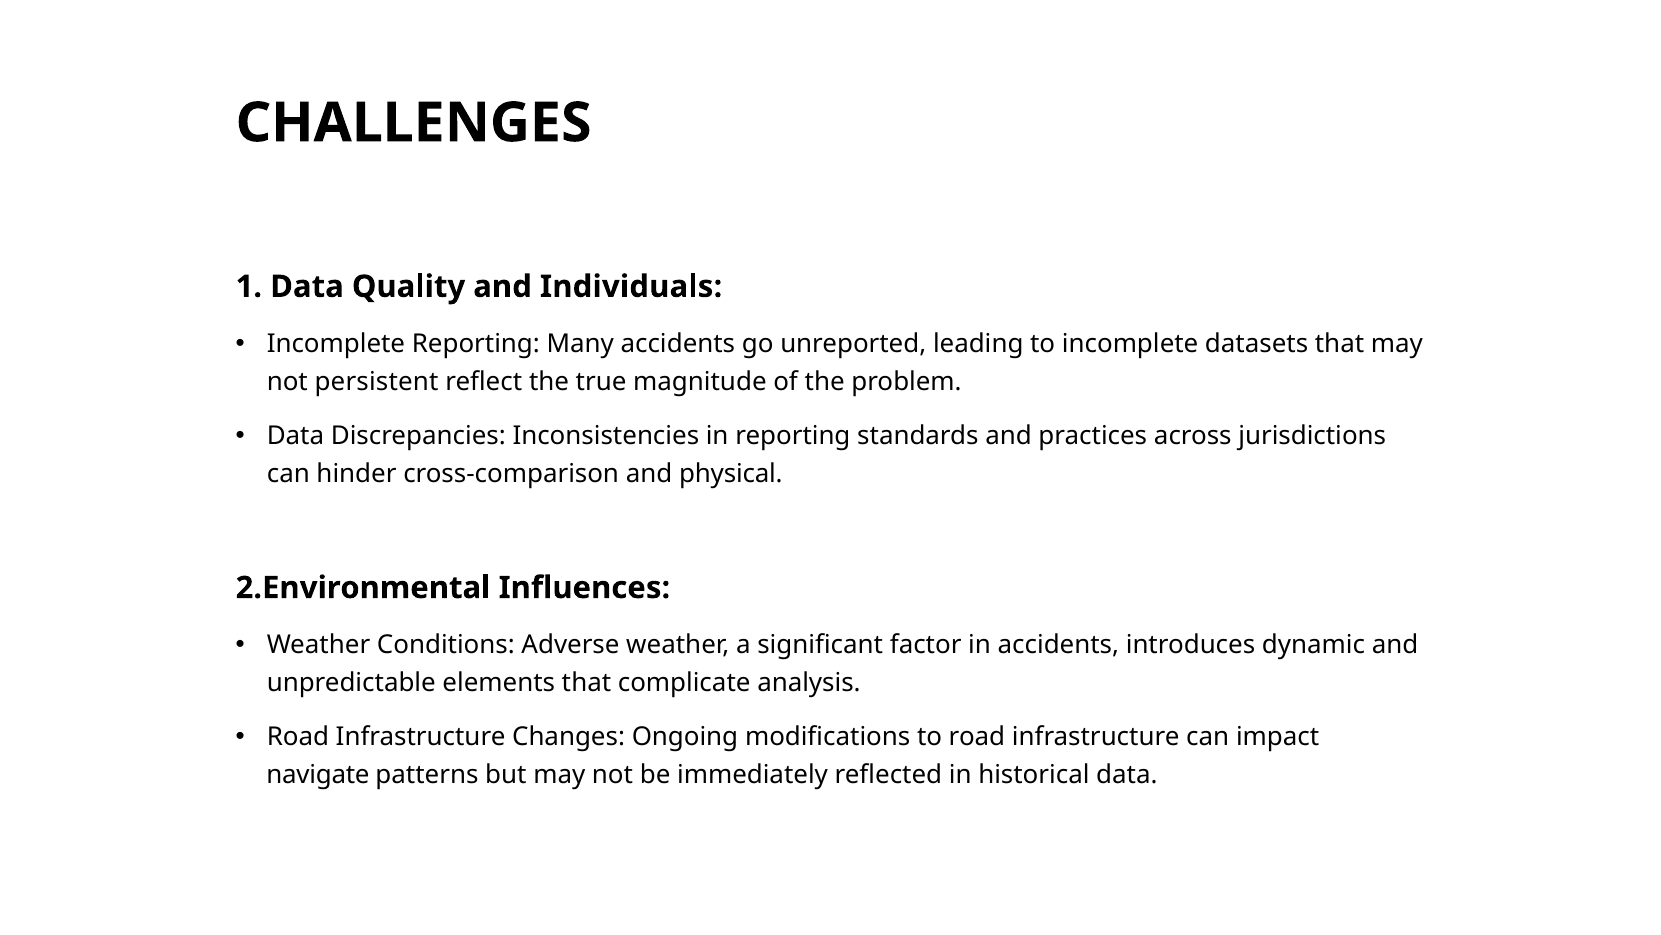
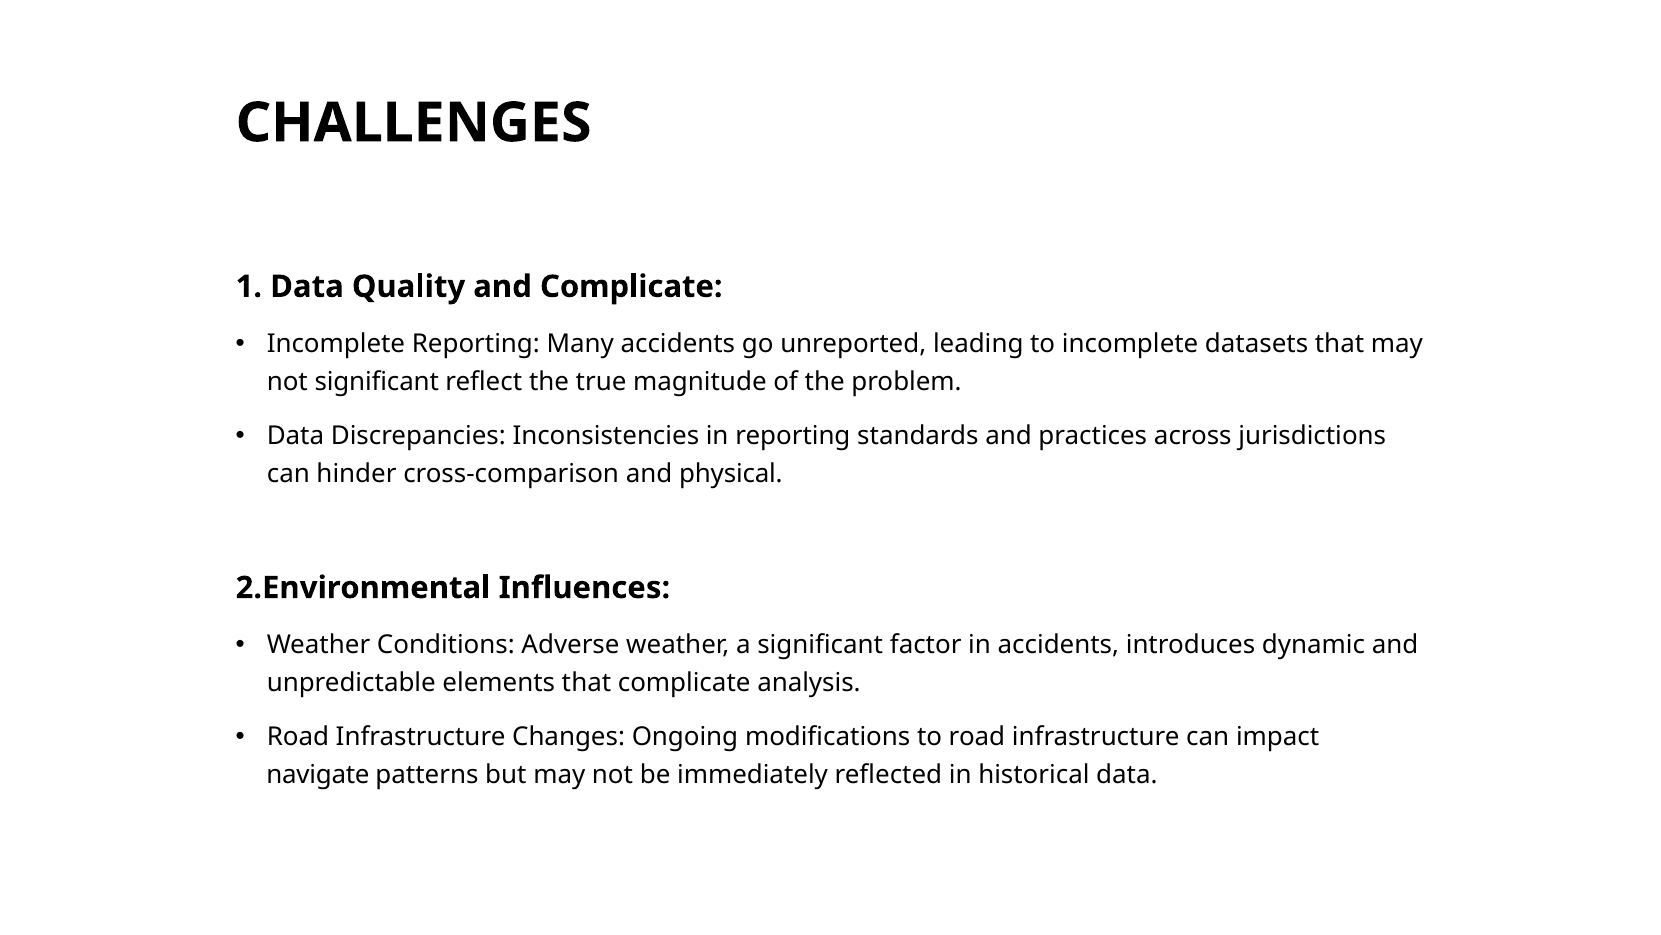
and Individuals: Individuals -> Complicate
not persistent: persistent -> significant
